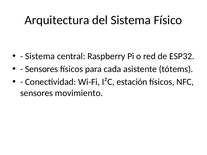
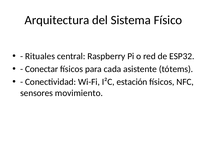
Sistema at (40, 56): Sistema -> Rituales
Sensores at (42, 69): Sensores -> Conectar
